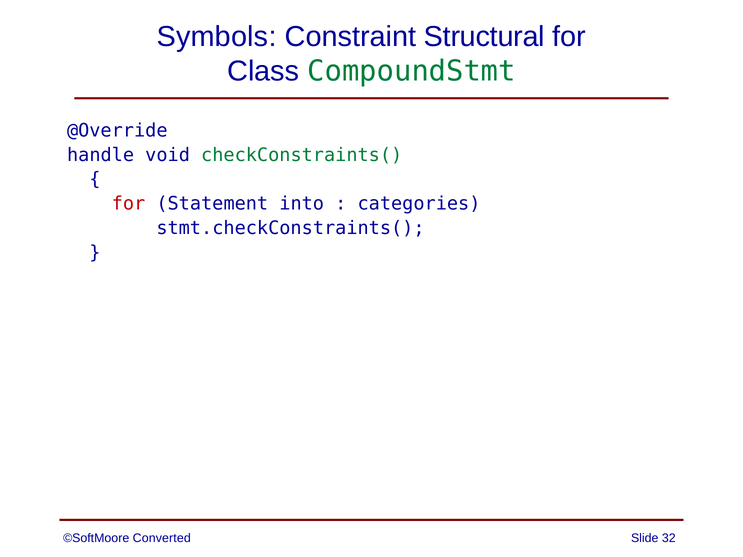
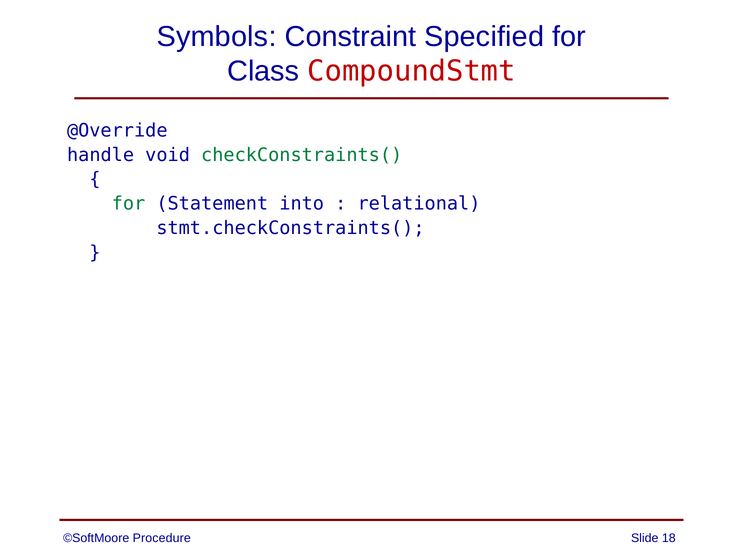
Structural: Structural -> Specified
CompoundStmt colour: green -> red
for at (128, 204) colour: red -> green
categories: categories -> relational
Converted: Converted -> Procedure
32: 32 -> 18
